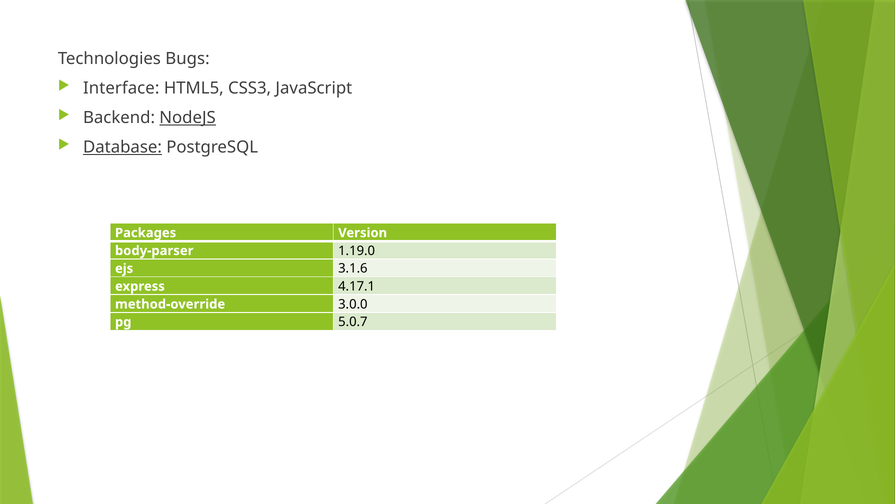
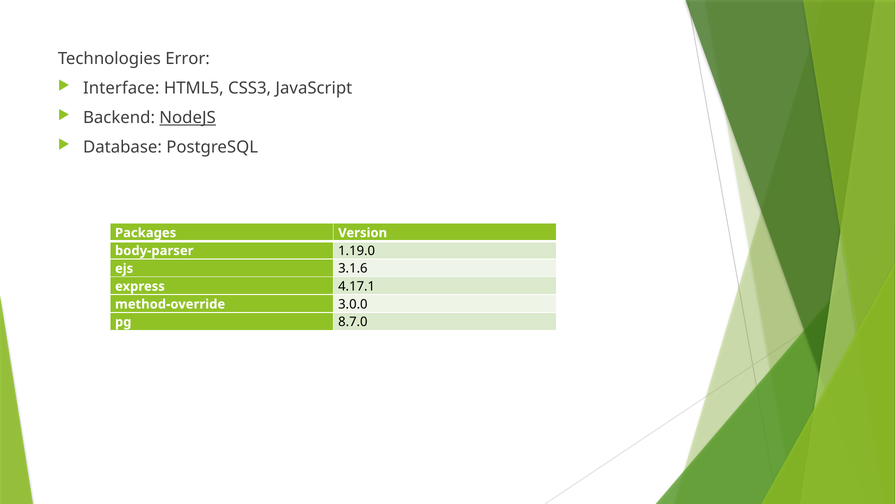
Bugs: Bugs -> Error
Database underline: present -> none
5.0.7: 5.0.7 -> 8.7.0
